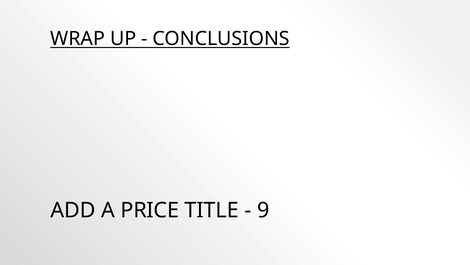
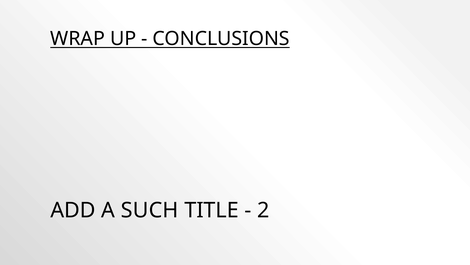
PRICE: PRICE -> SUCH
9: 9 -> 2
